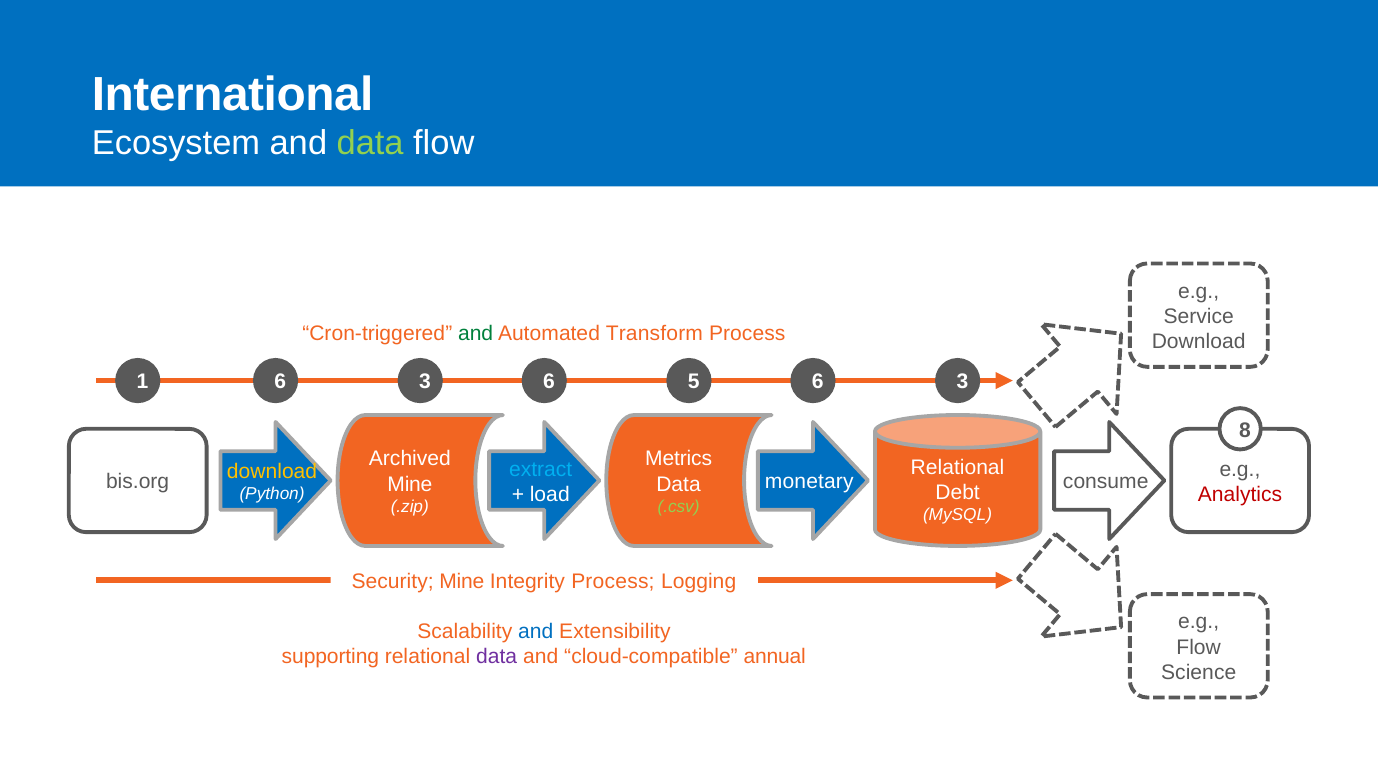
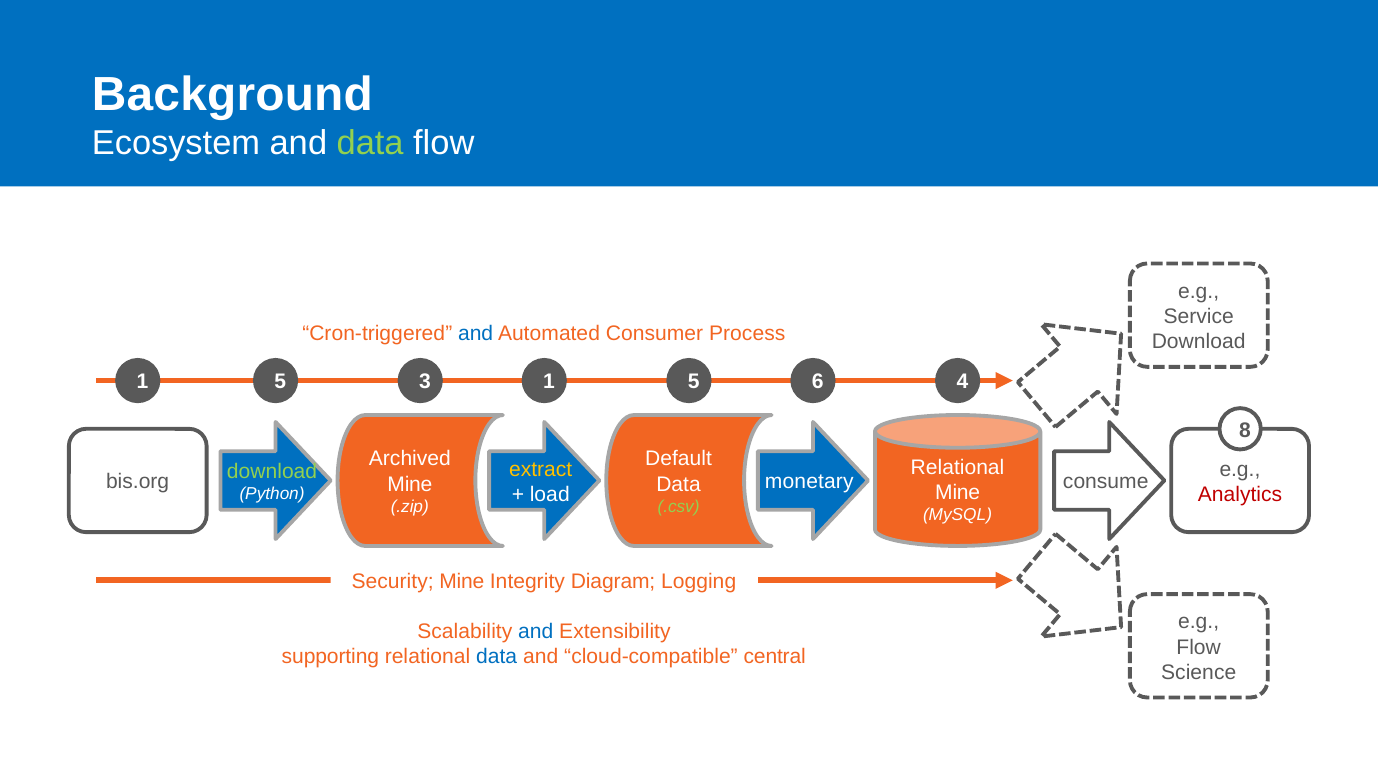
International: International -> Background
and at (476, 334) colour: green -> blue
Transform: Transform -> Consumer
6 at (280, 382): 6 -> 5
3 6: 6 -> 1
5 6 3: 3 -> 4
Metrics: Metrics -> Default
extract colour: light blue -> yellow
download at (272, 472) colour: yellow -> light green
Debt at (958, 492): Debt -> Mine
Integrity Process: Process -> Diagram
data at (497, 657) colour: purple -> blue
annual: annual -> central
